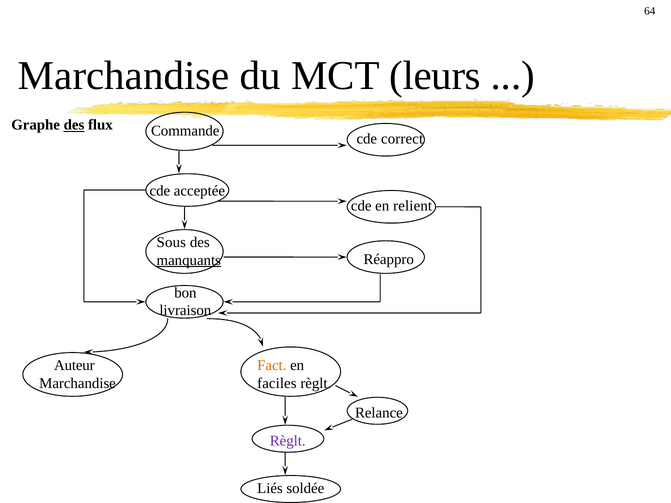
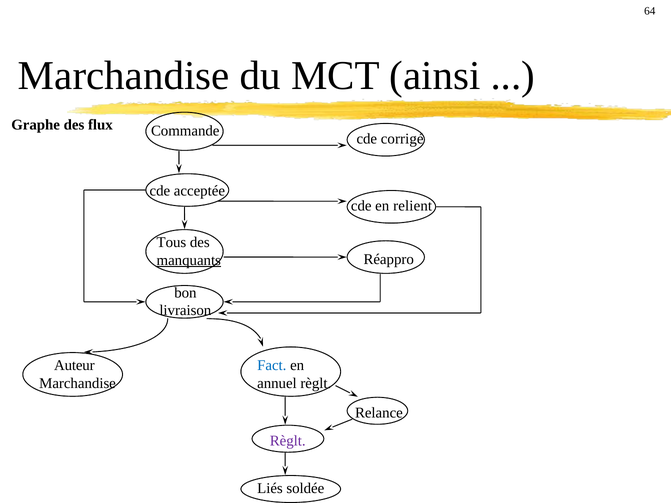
leurs: leurs -> ainsi
des at (74, 125) underline: present -> none
correct: correct -> corrigé
Sous: Sous -> Tous
Fact colour: orange -> blue
faciles: faciles -> annuel
